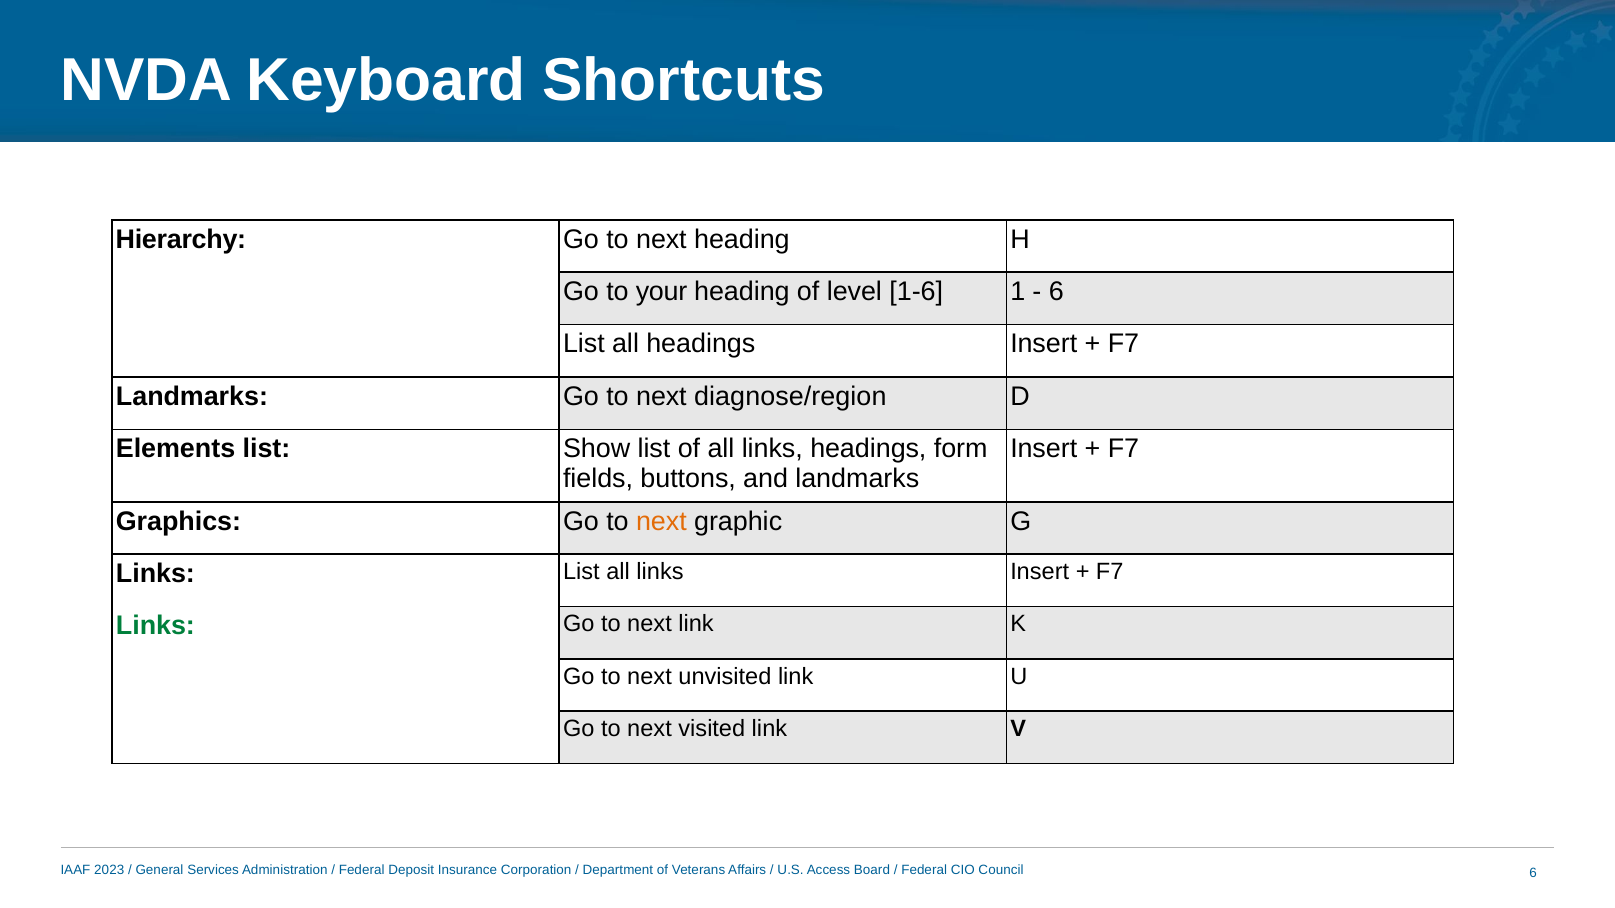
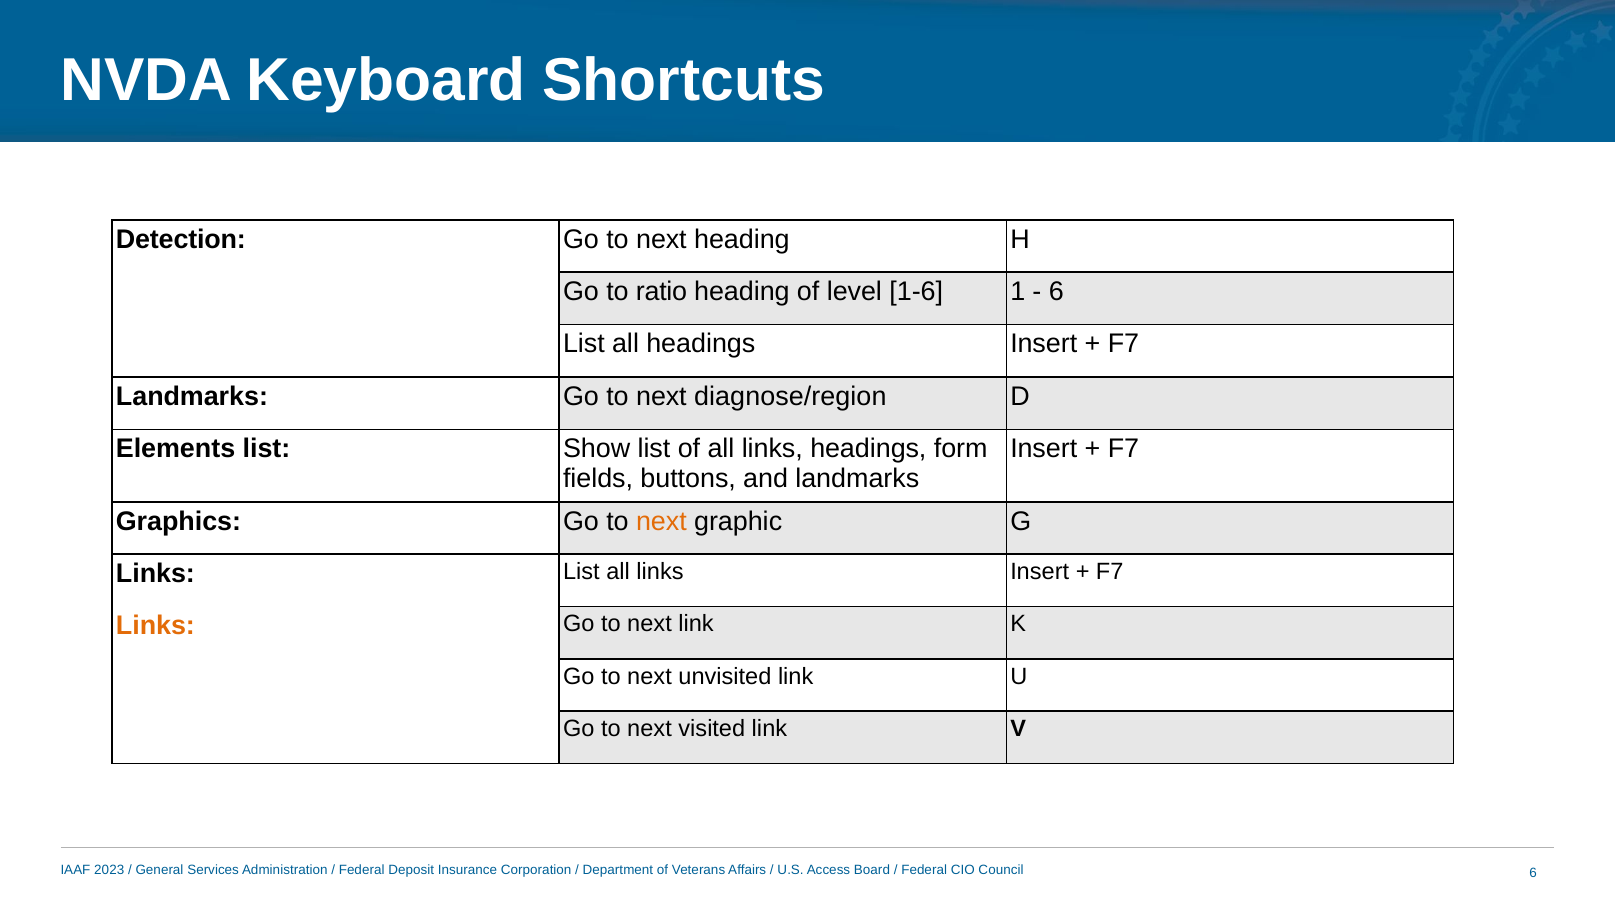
Hierarchy: Hierarchy -> Detection
your: your -> ratio
Links at (155, 626) colour: green -> orange
